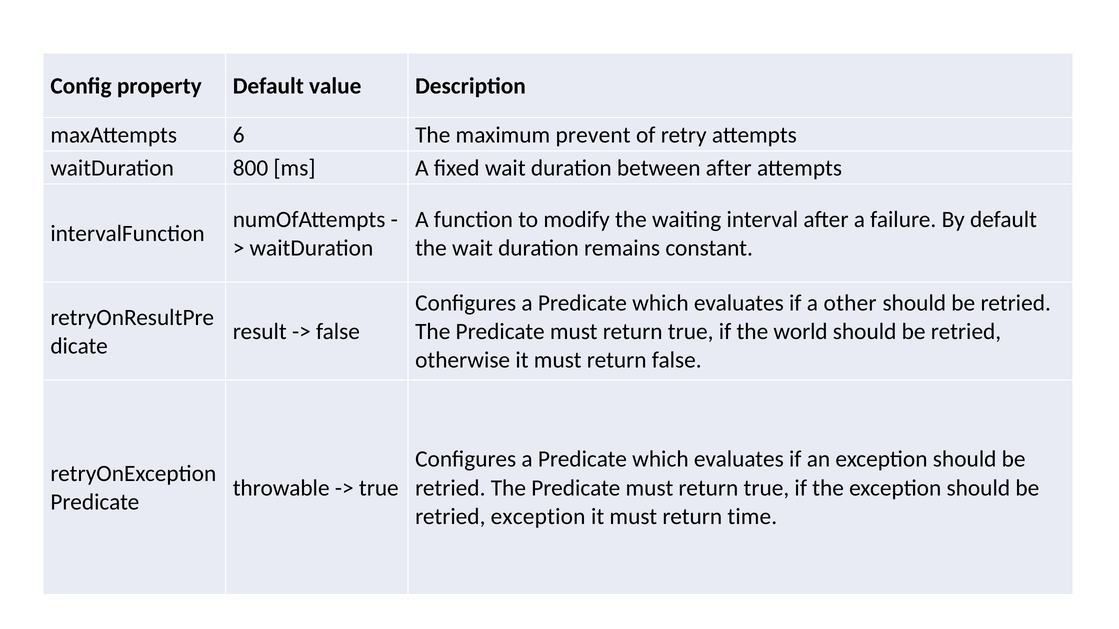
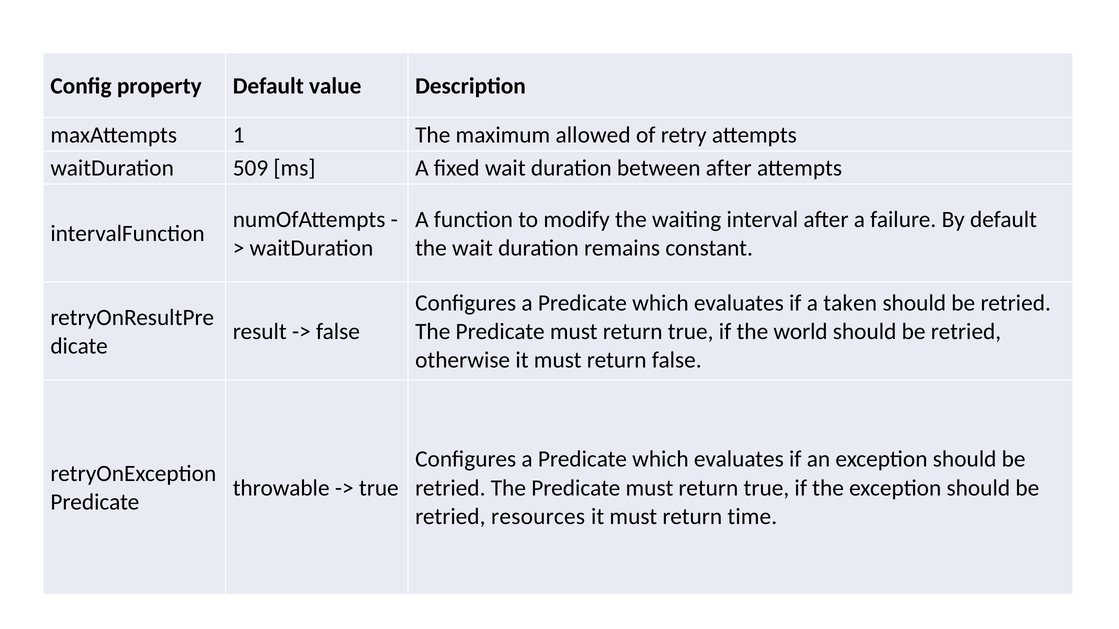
6: 6 -> 1
prevent: prevent -> allowed
800: 800 -> 509
other: other -> taken
retried exception: exception -> resources
